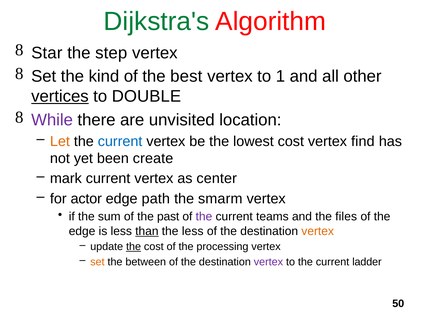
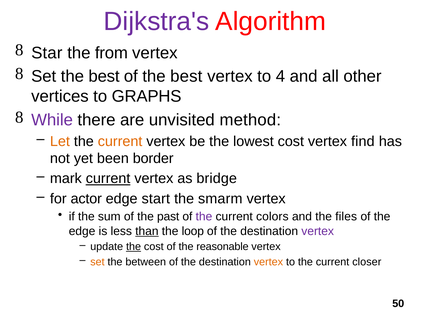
Dijkstra's colour: green -> purple
step: step -> from
Set the kind: kind -> best
1: 1 -> 4
vertices underline: present -> none
DOUBLE: DOUBLE -> GRAPHS
location: location -> method
current at (120, 141) colour: blue -> orange
create: create -> border
current at (108, 178) underline: none -> present
center: center -> bridge
path: path -> start
teams: teams -> colors
the less: less -> loop
vertex at (318, 231) colour: orange -> purple
processing: processing -> reasonable
vertex at (268, 261) colour: purple -> orange
ladder: ladder -> closer
